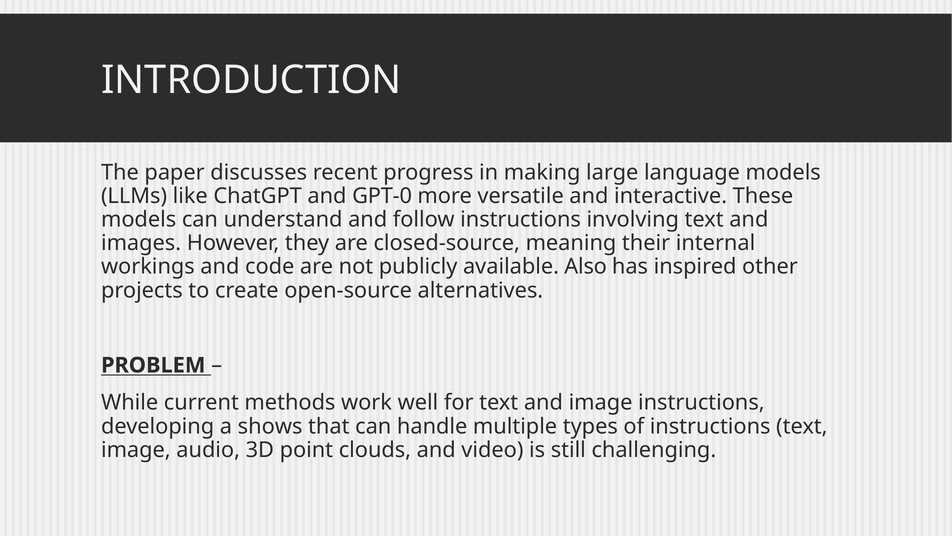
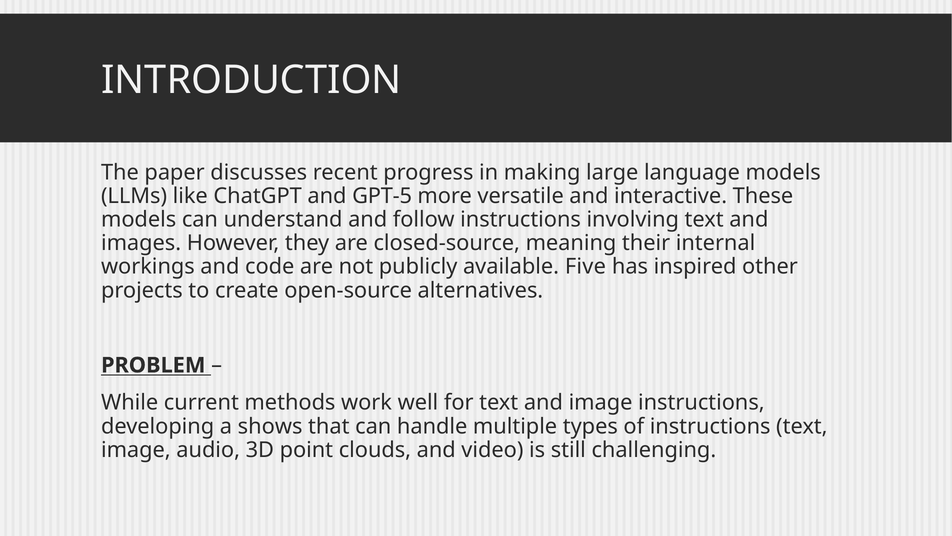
GPT-0: GPT-0 -> GPT-5
Also: Also -> Five
